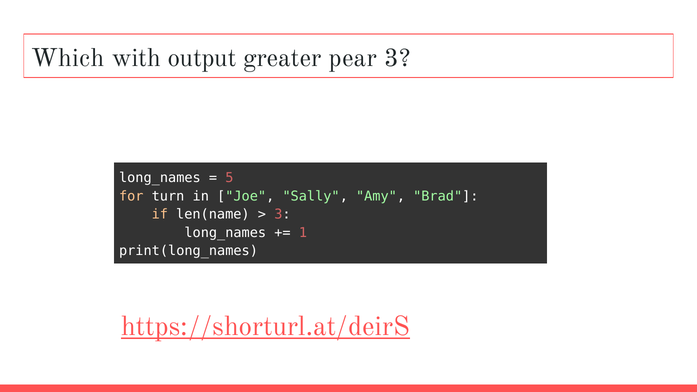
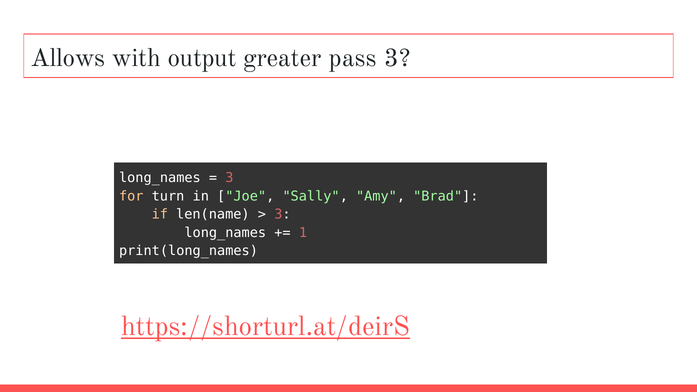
Which: Which -> Allows
pear: pear -> pass
5 at (229, 178): 5 -> 3
